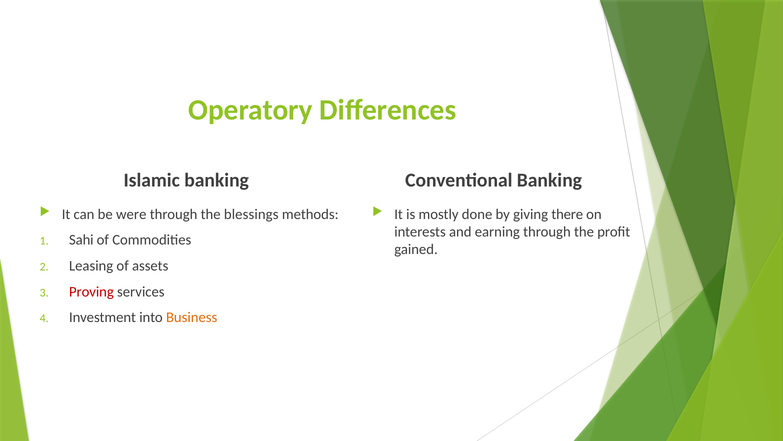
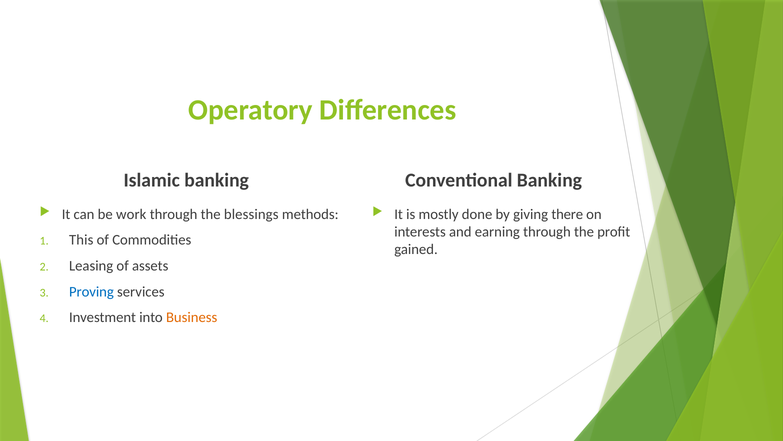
were: were -> work
Sahi: Sahi -> This
Proving colour: red -> blue
